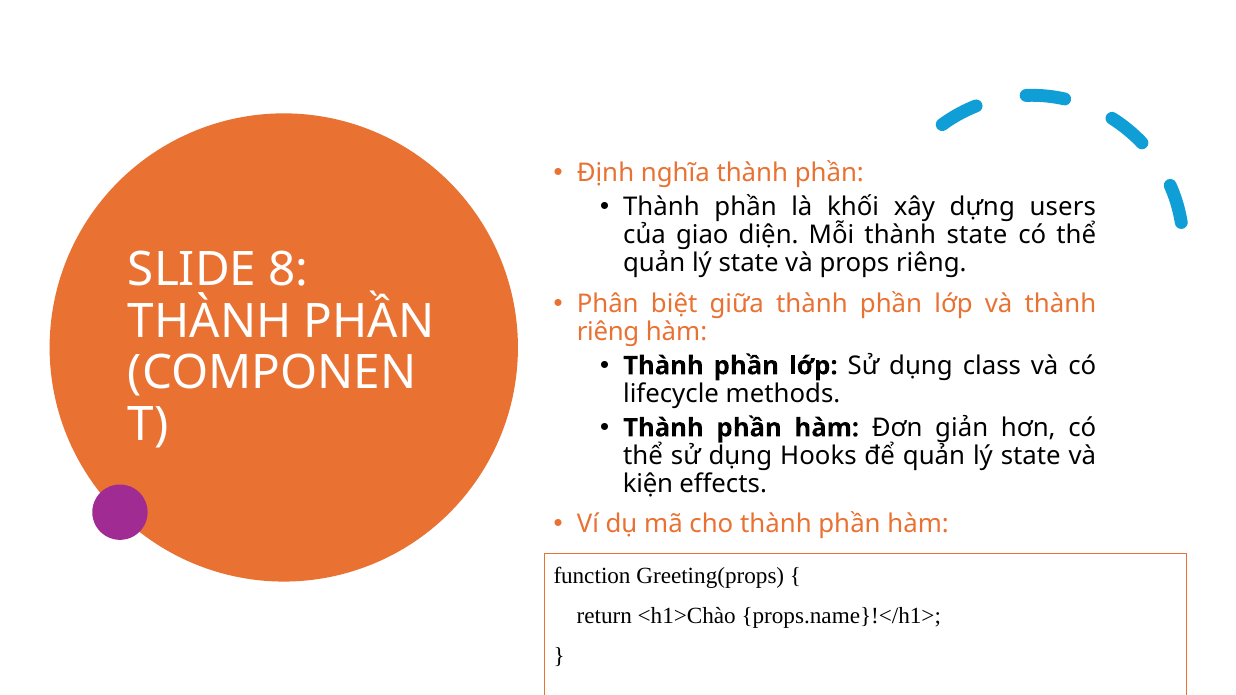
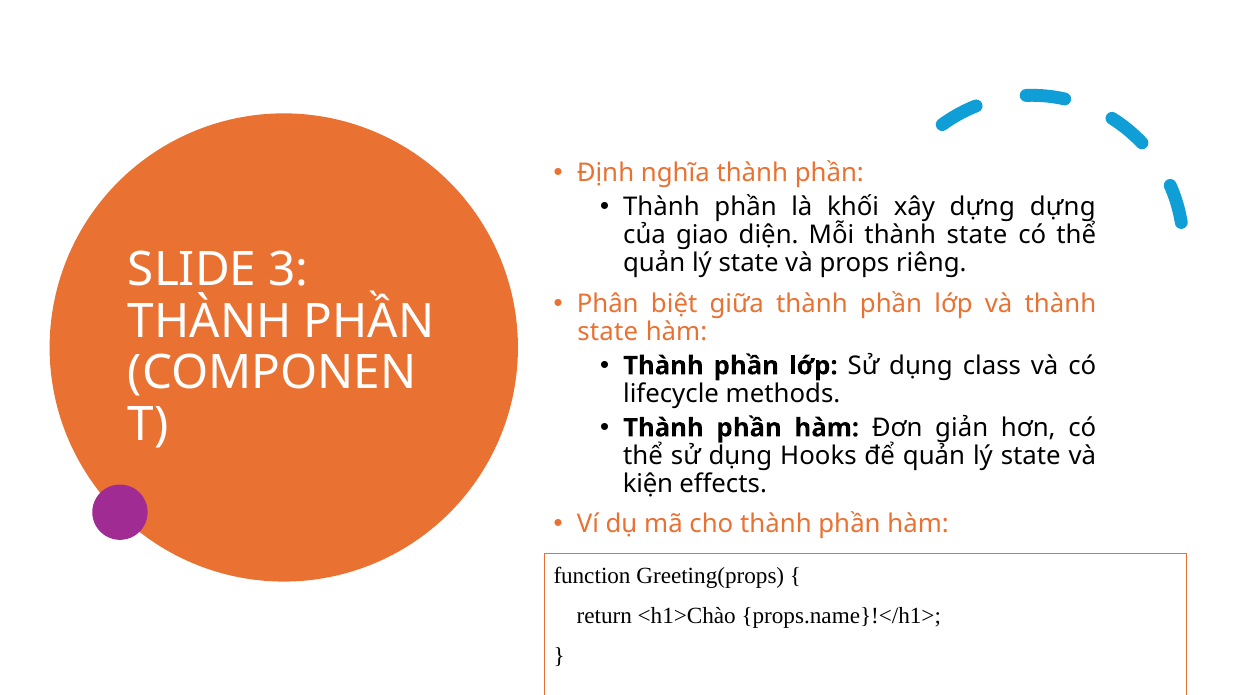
dựng users: users -> dựng
8: 8 -> 3
riêng at (608, 332): riêng -> state
